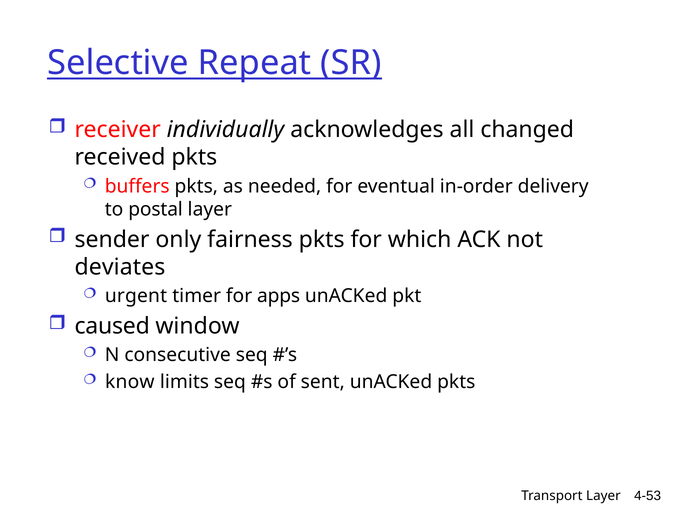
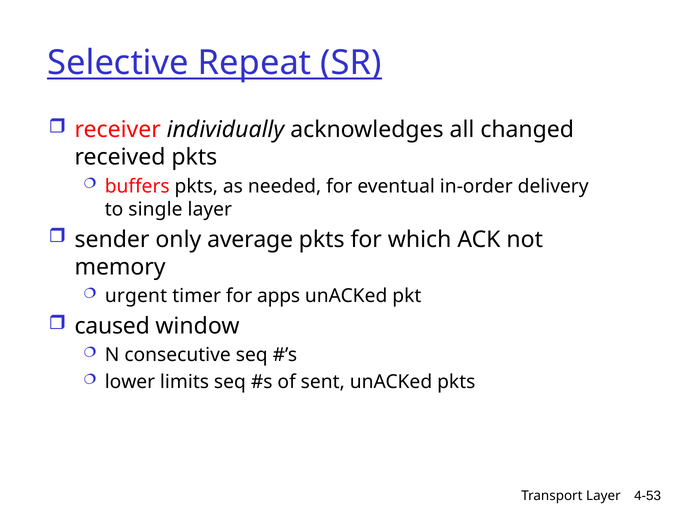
postal: postal -> single
fairness: fairness -> average
deviates: deviates -> memory
know: know -> lower
